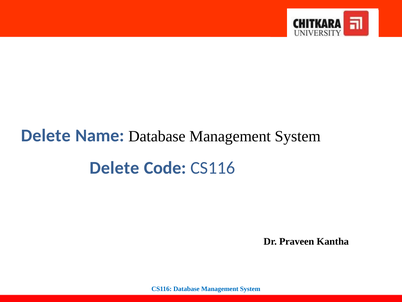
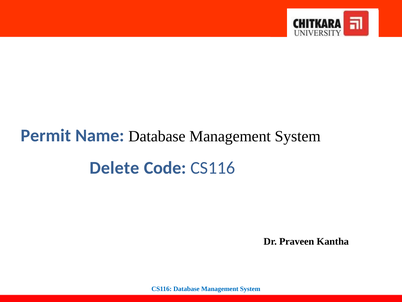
Delete at (46, 135): Delete -> Permit
